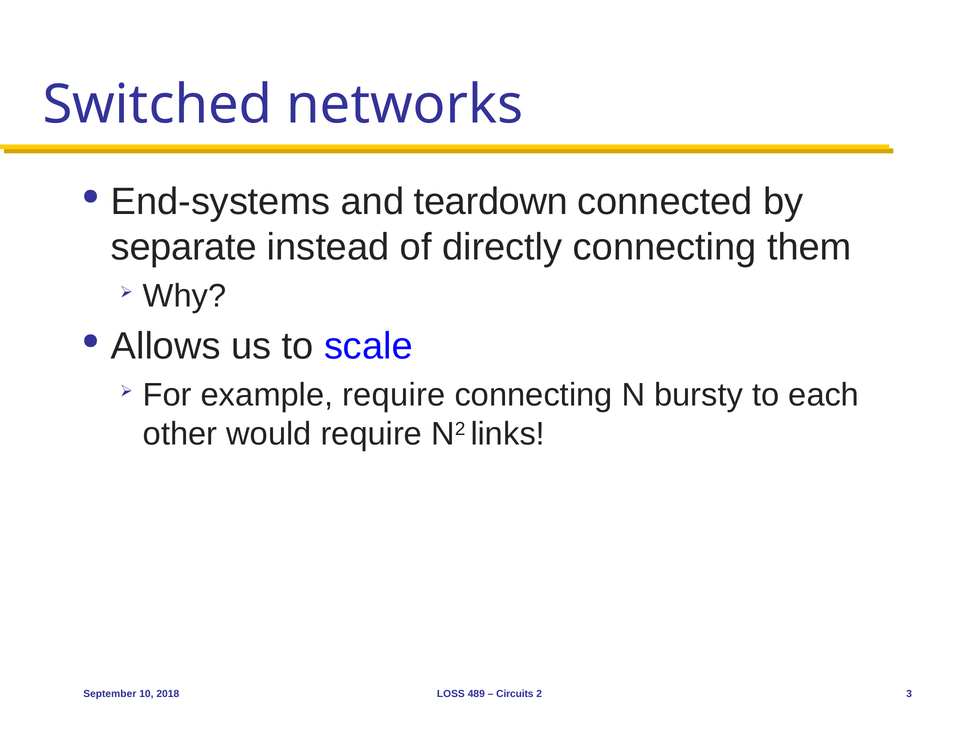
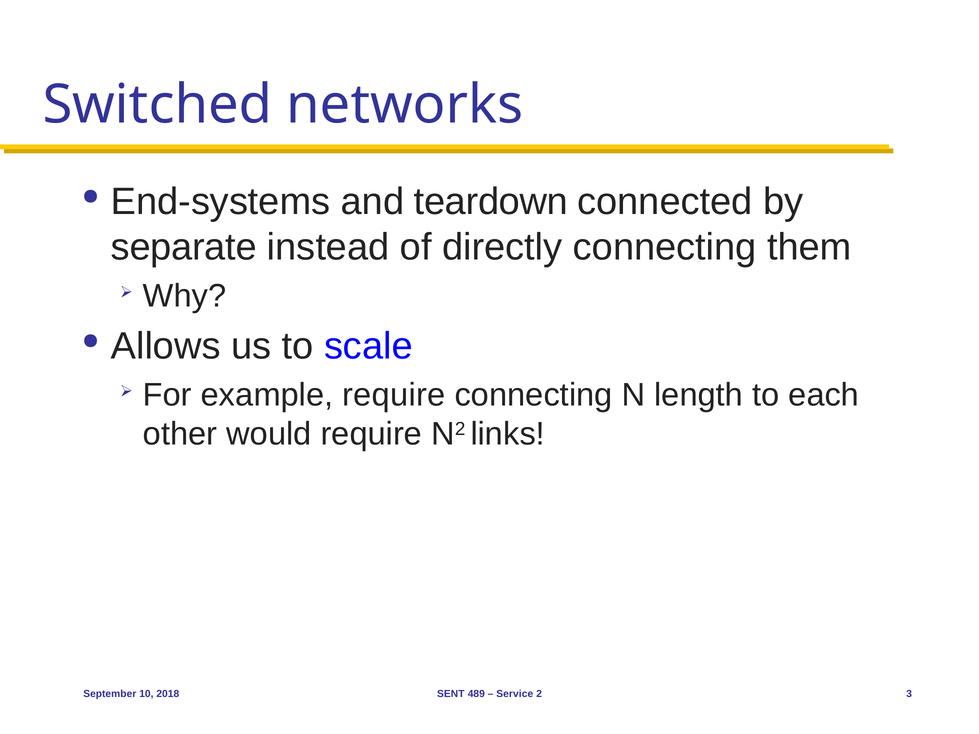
bursty: bursty -> length
LOSS: LOSS -> SENT
Circuits: Circuits -> Service
